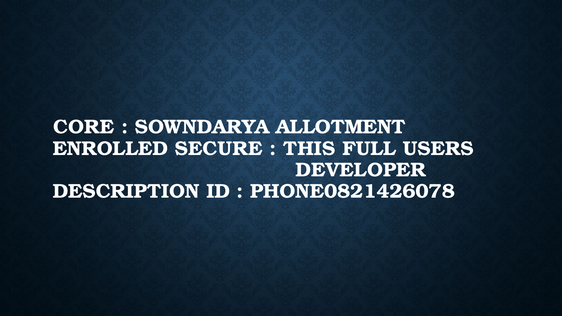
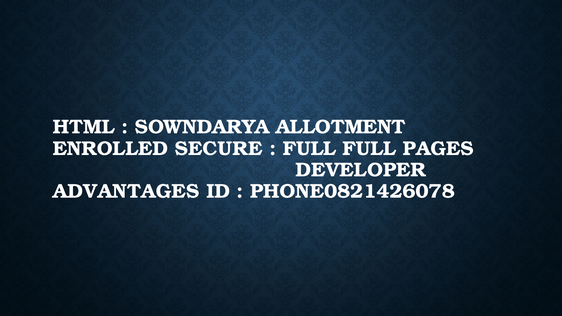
CORE: CORE -> HTML
THIS at (309, 149): THIS -> FULL
USERS: USERS -> PAGES
DESCRIPTION: DESCRIPTION -> ADVANTAGES
